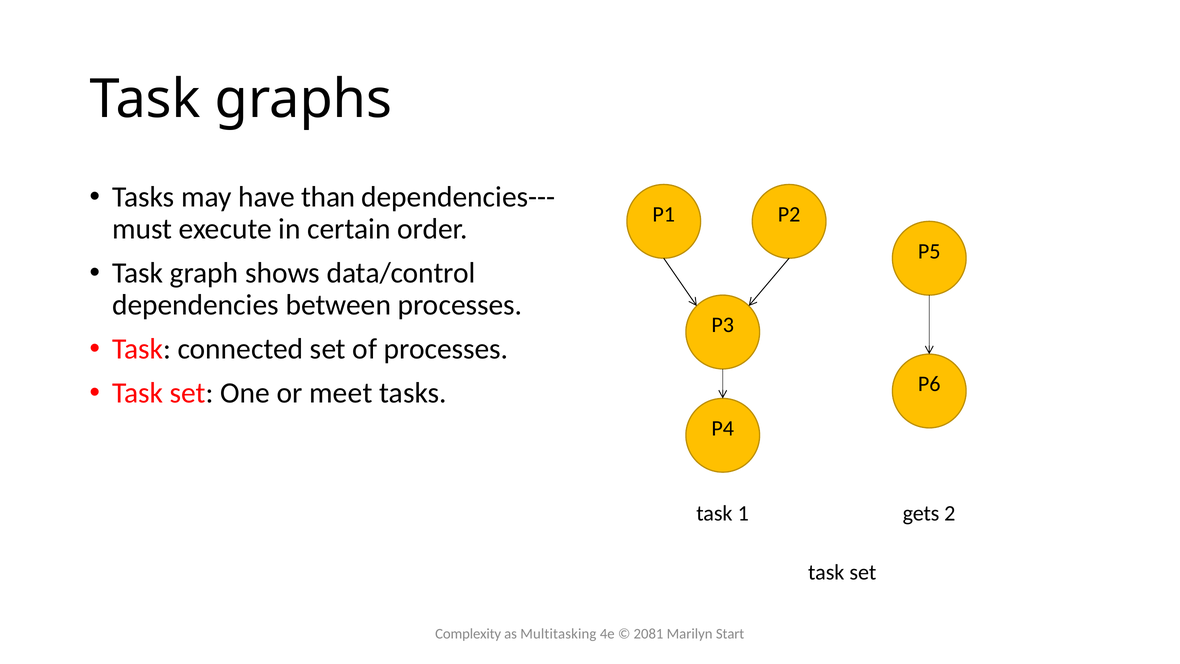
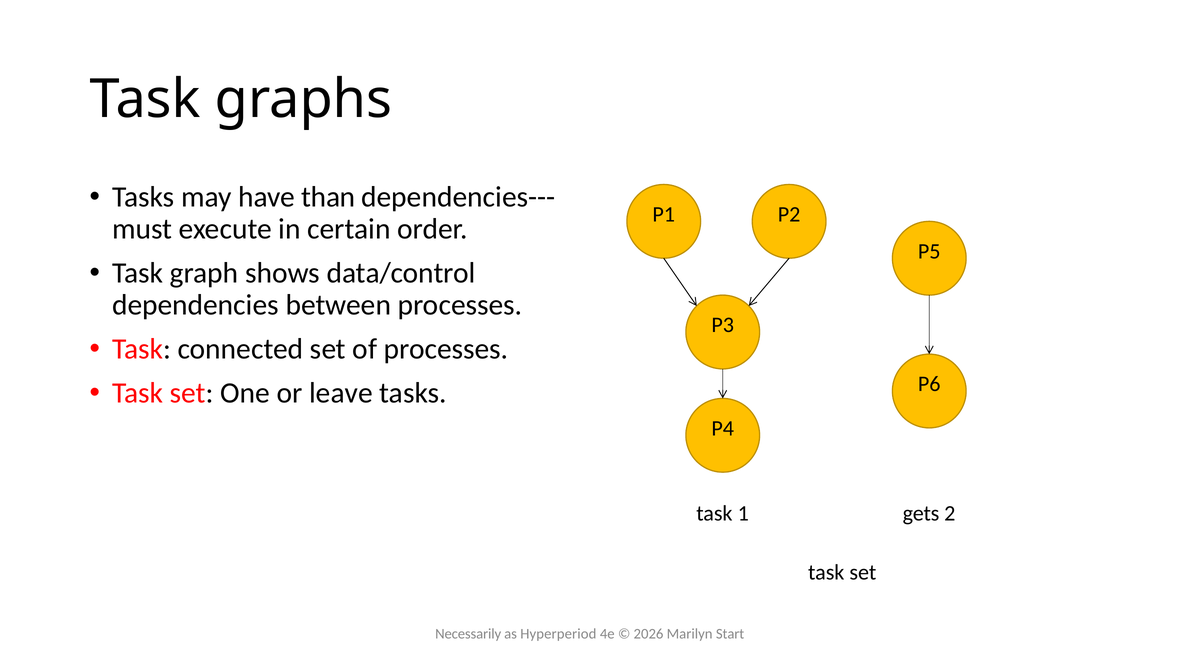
meet: meet -> leave
Complexity: Complexity -> Necessarily
Multitasking: Multitasking -> Hyperperiod
2081: 2081 -> 2026
